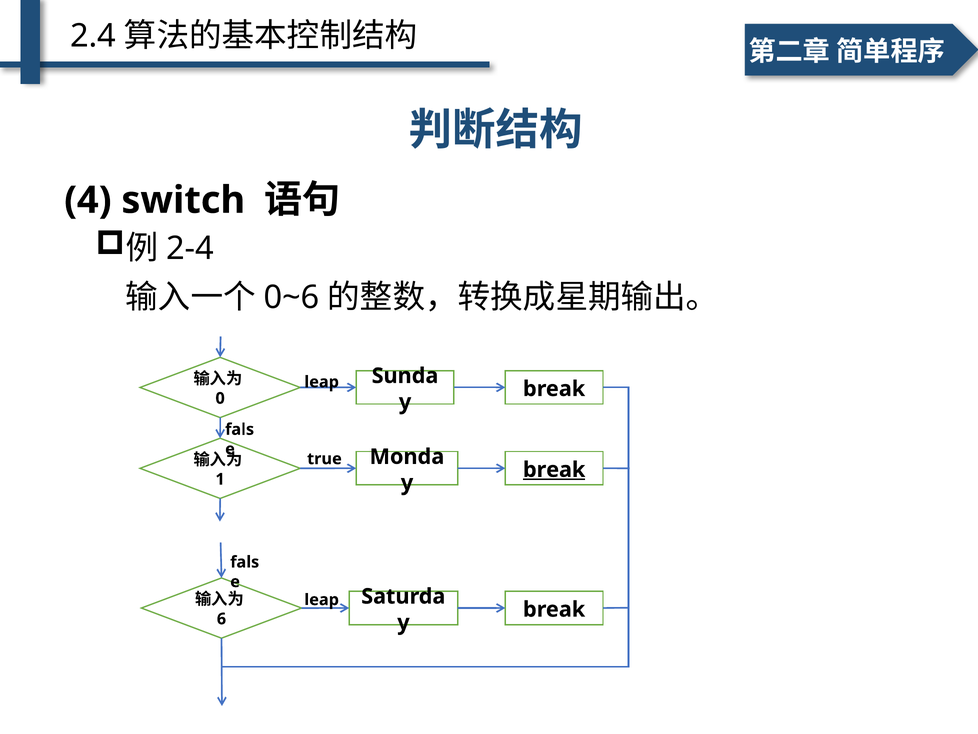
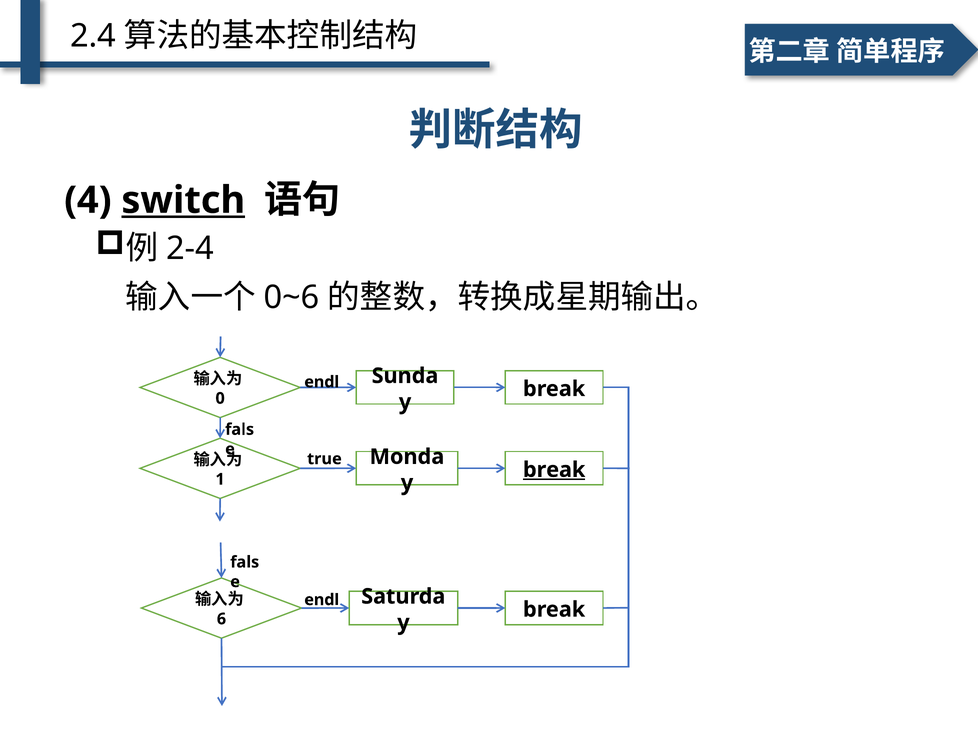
switch underline: none -> present
leap at (322, 382): leap -> endl
leap at (322, 599): leap -> endl
